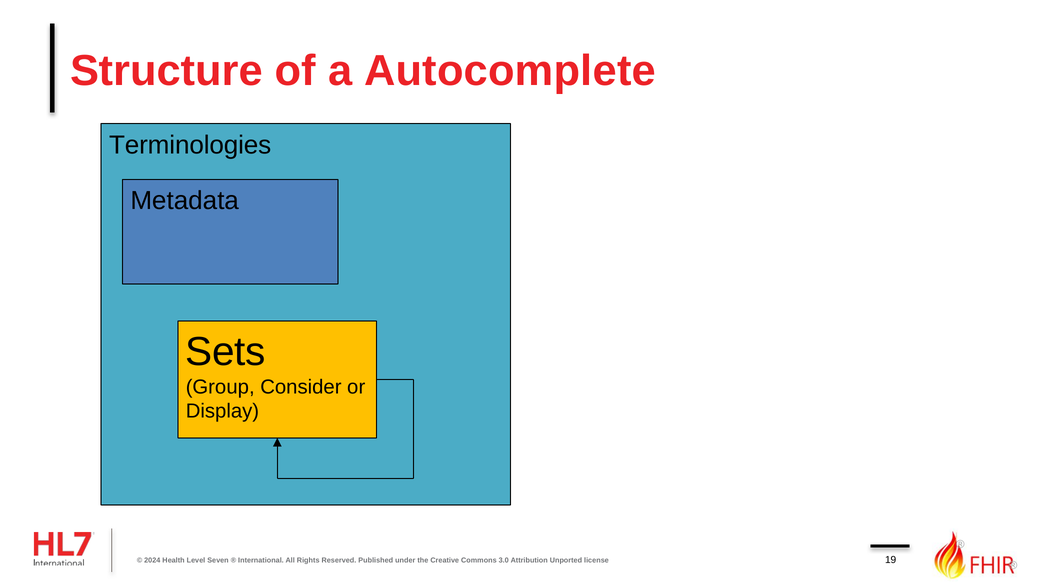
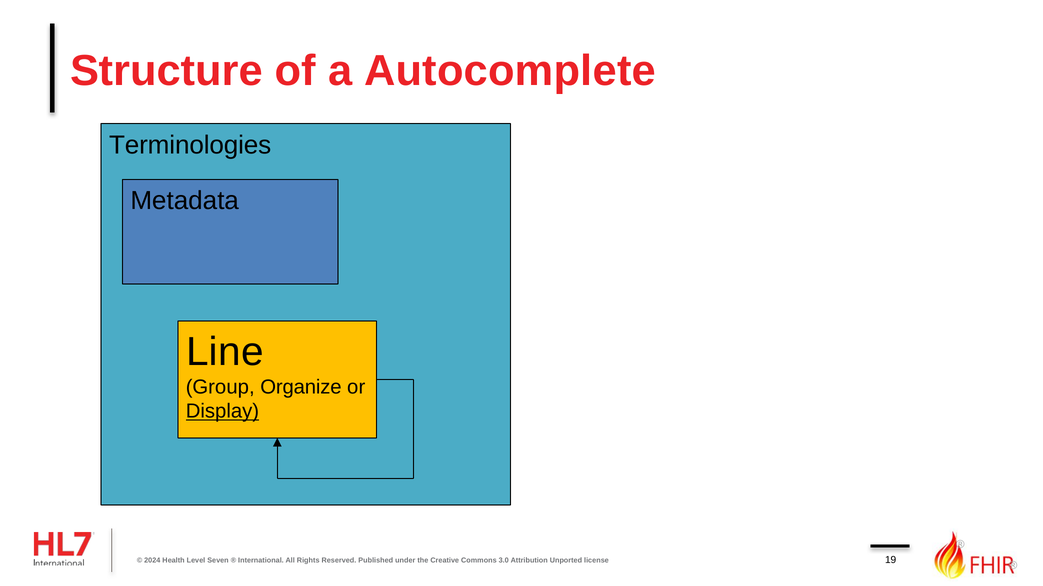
Sets: Sets -> Line
Consider: Consider -> Organize
Display underline: none -> present
